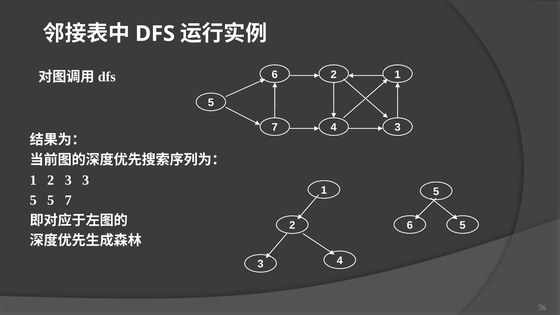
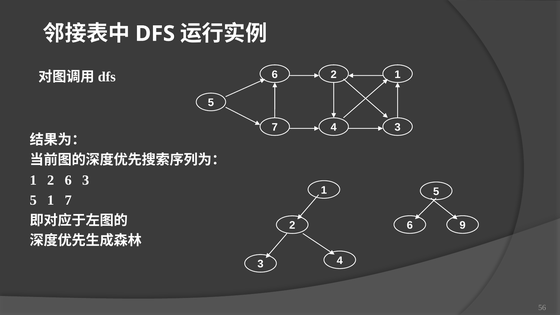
2 3: 3 -> 6
5 5: 5 -> 1
6 5: 5 -> 9
